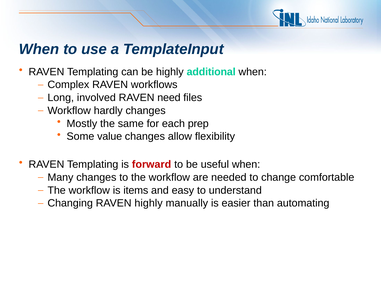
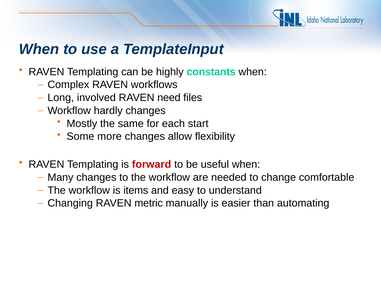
additional: additional -> constants
prep: prep -> start
value: value -> more
RAVEN highly: highly -> metric
